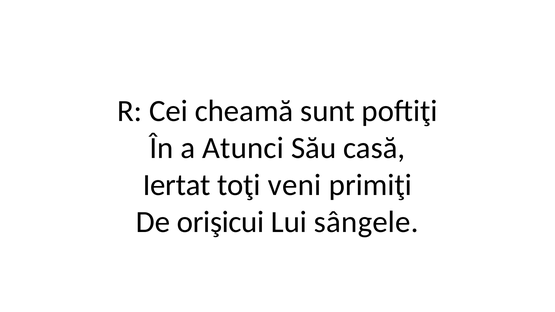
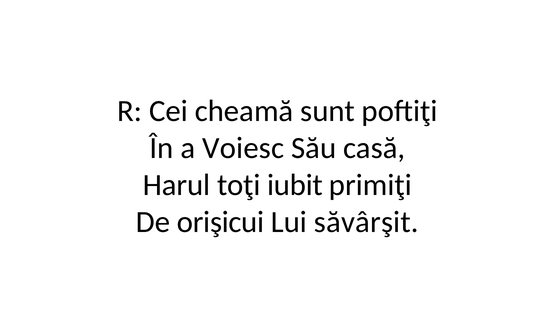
Atunci: Atunci -> Voiesc
Iertat: Iertat -> Harul
veni: veni -> iubit
sângele: sângele -> săvârşit
